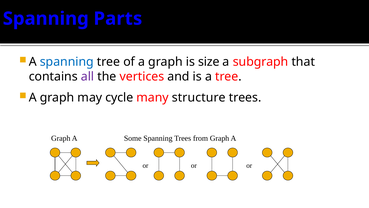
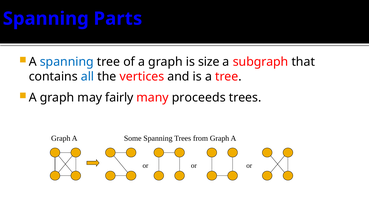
all colour: purple -> blue
cycle: cycle -> fairly
structure: structure -> proceeds
